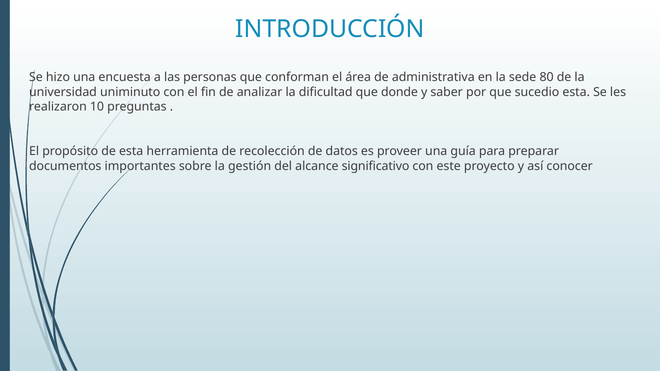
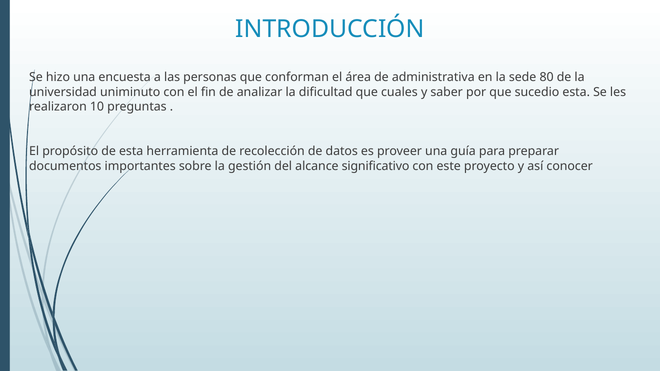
donde: donde -> cuales
